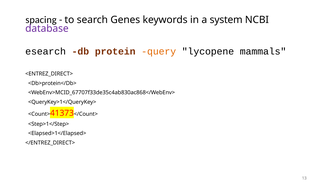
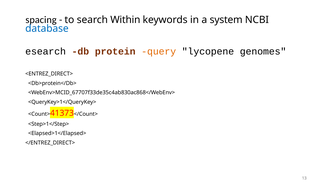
Genes: Genes -> Within
database colour: purple -> blue
mammals: mammals -> genomes
